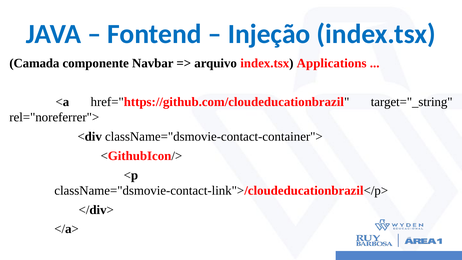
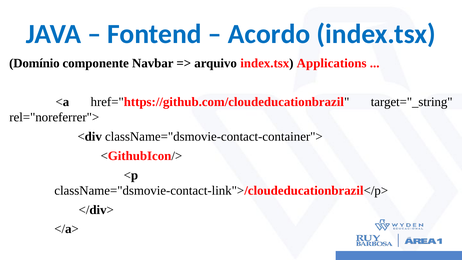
Injeção: Injeção -> Acordo
Camada: Camada -> Domínio
